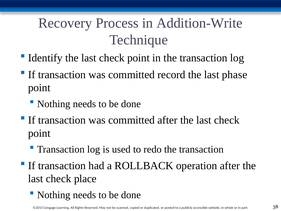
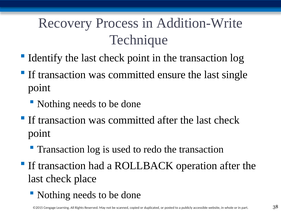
record: record -> ensure
phase: phase -> single
